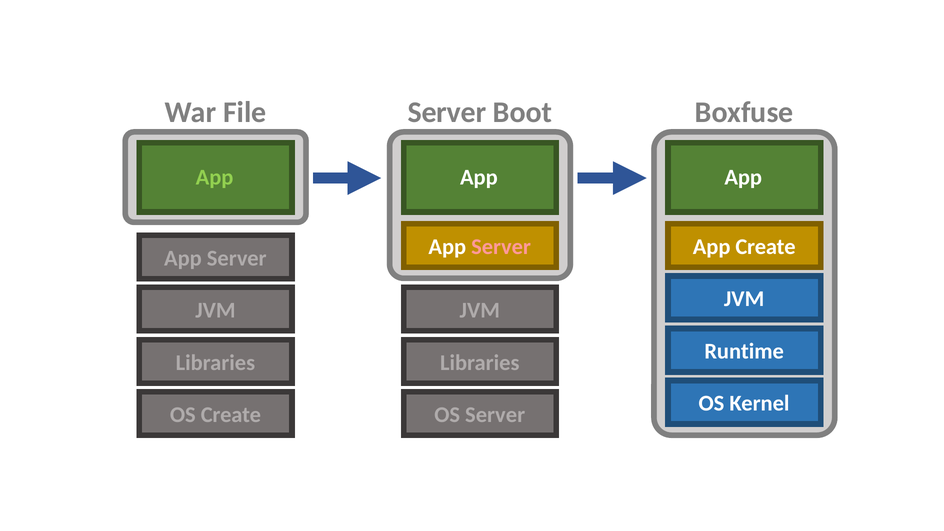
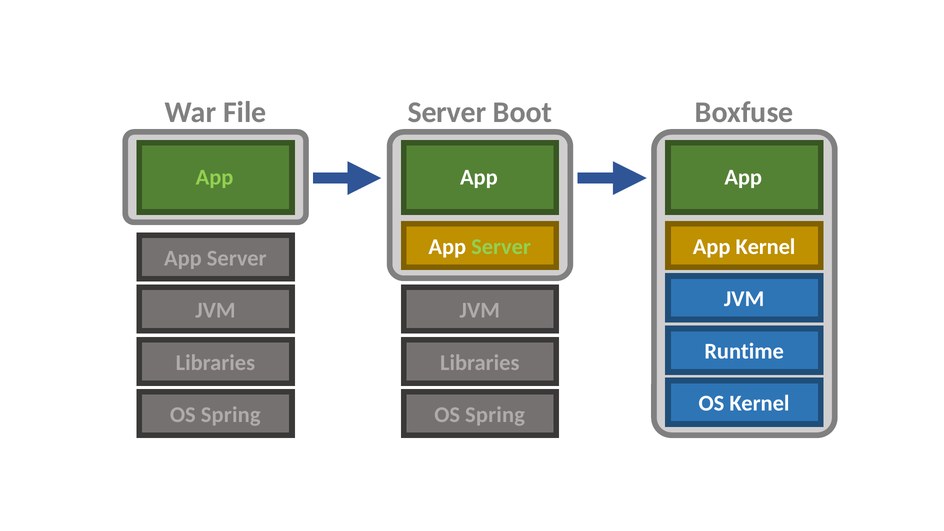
Server at (501, 247) colour: pink -> light green
App Create: Create -> Kernel
Create at (231, 415): Create -> Spring
Server at (495, 415): Server -> Spring
